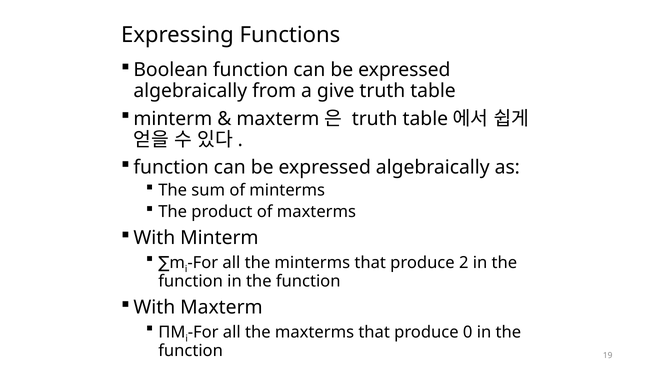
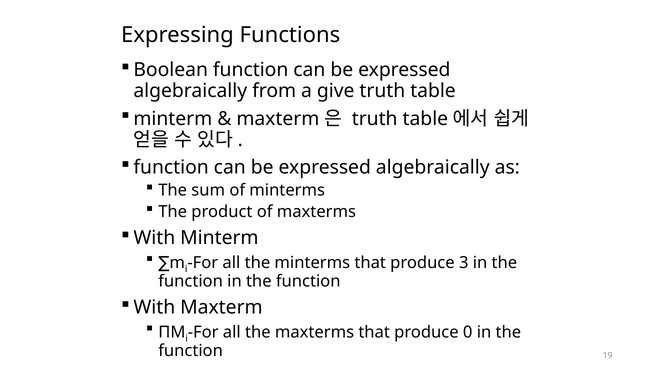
2: 2 -> 3
